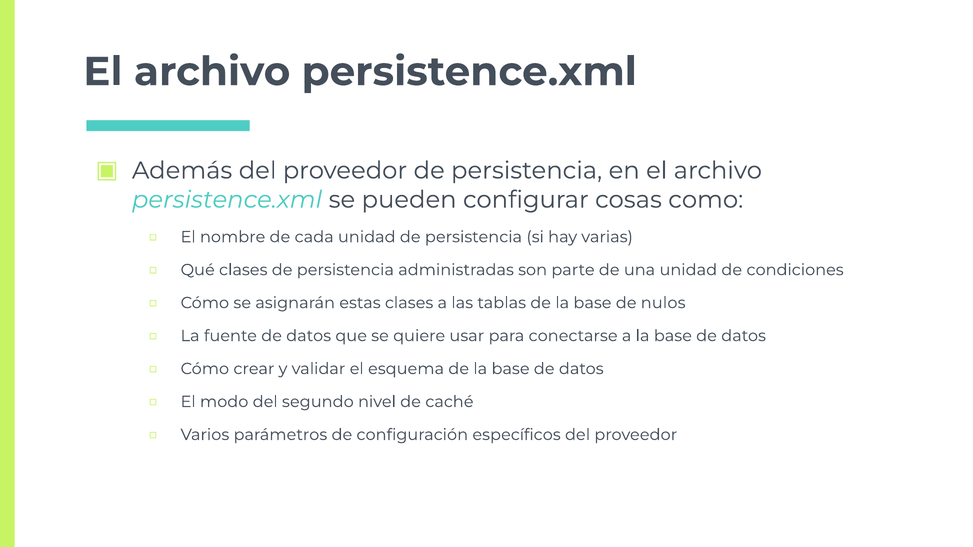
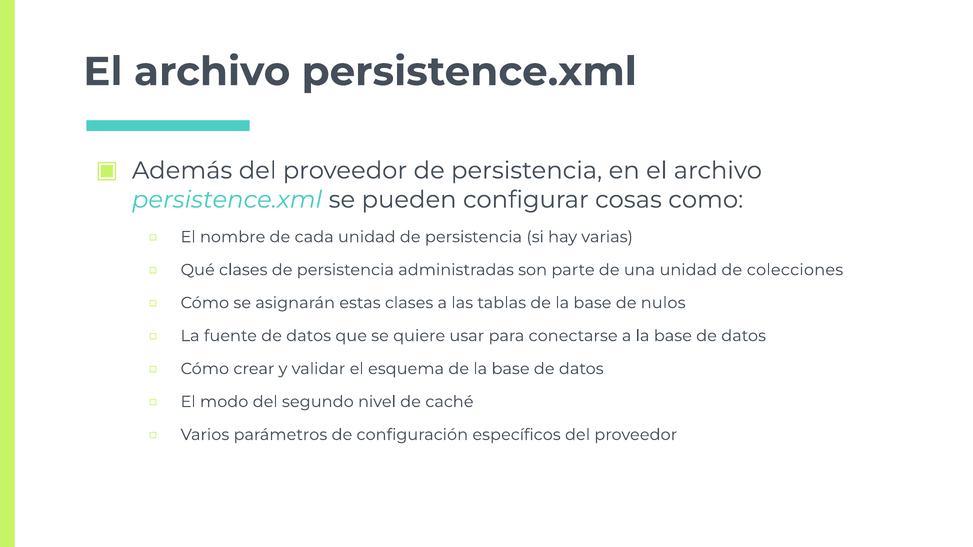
condiciones: condiciones -> colecciones
